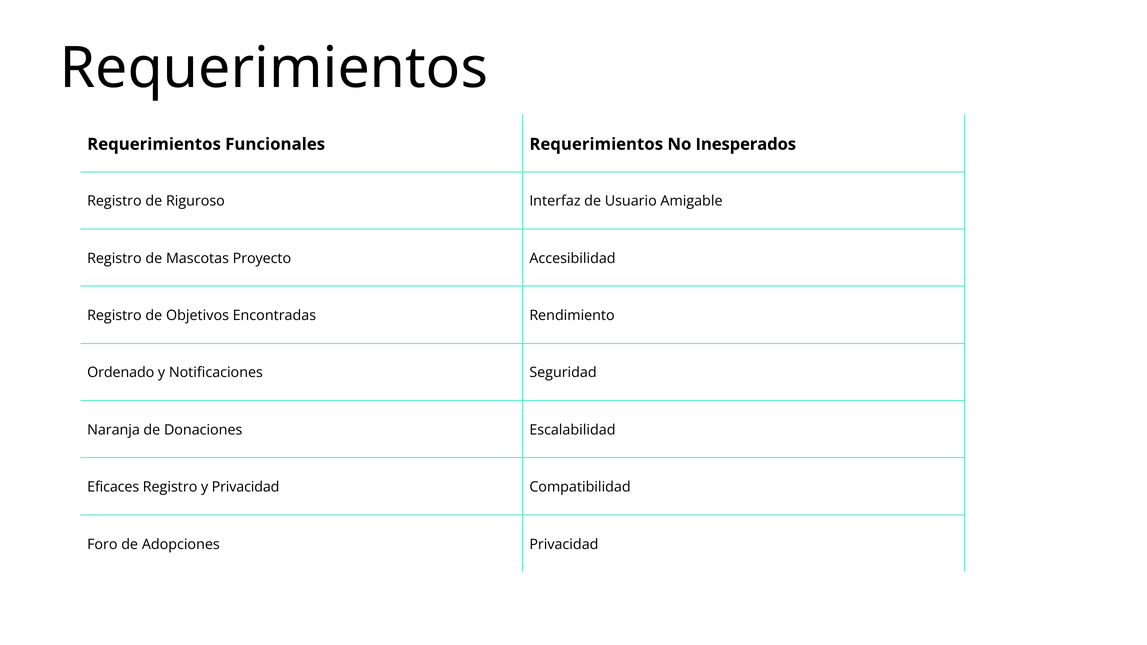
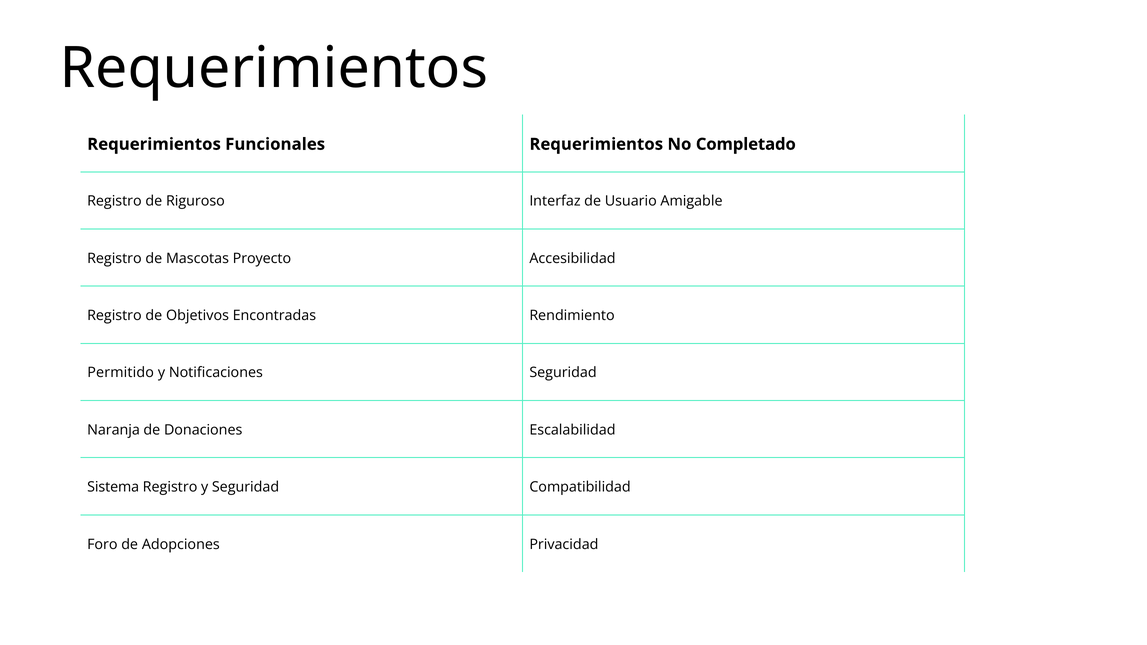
Inesperados: Inesperados -> Completado
Ordenado: Ordenado -> Permitido
Eficaces: Eficaces -> Sistema
y Privacidad: Privacidad -> Seguridad
